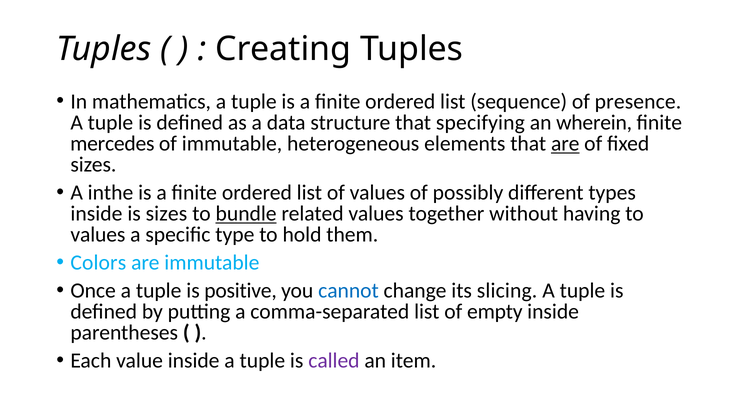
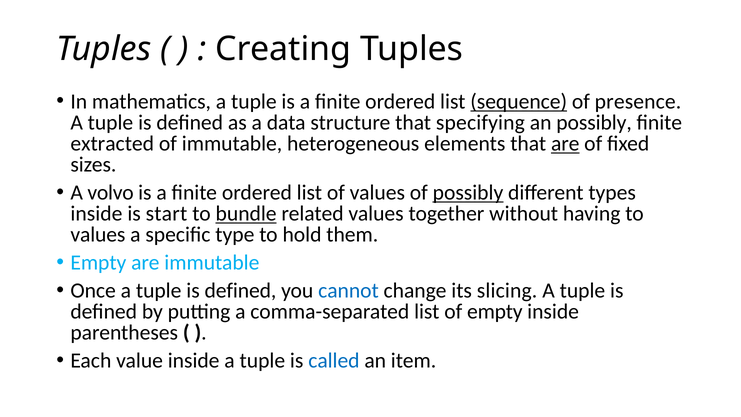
sequence underline: none -> present
an wherein: wherein -> possibly
mercedes: mercedes -> extracted
inthe: inthe -> volvo
possibly at (468, 193) underline: none -> present
is sizes: sizes -> start
Colors at (98, 263): Colors -> Empty
positive at (241, 291): positive -> defined
called colour: purple -> blue
